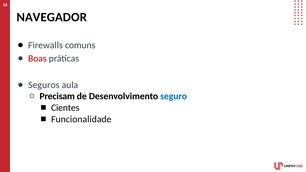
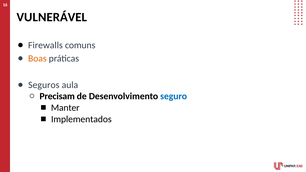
NAVEGADOR: NAVEGADOR -> VULNERÁVEL
Boas colour: red -> orange
Cientes: Cientes -> Manter
Funcionalidade: Funcionalidade -> Implementados
